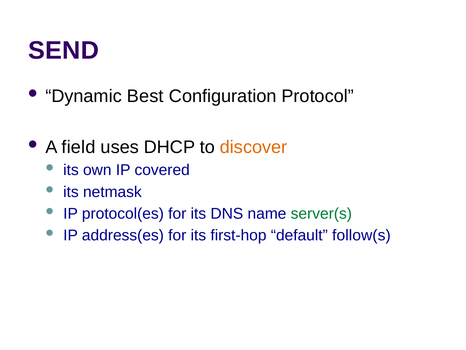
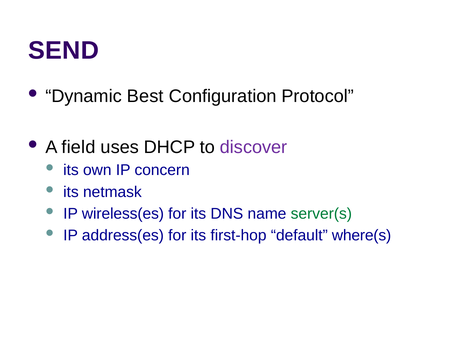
discover colour: orange -> purple
covered: covered -> concern
protocol(es: protocol(es -> wireless(es
follow(s: follow(s -> where(s
